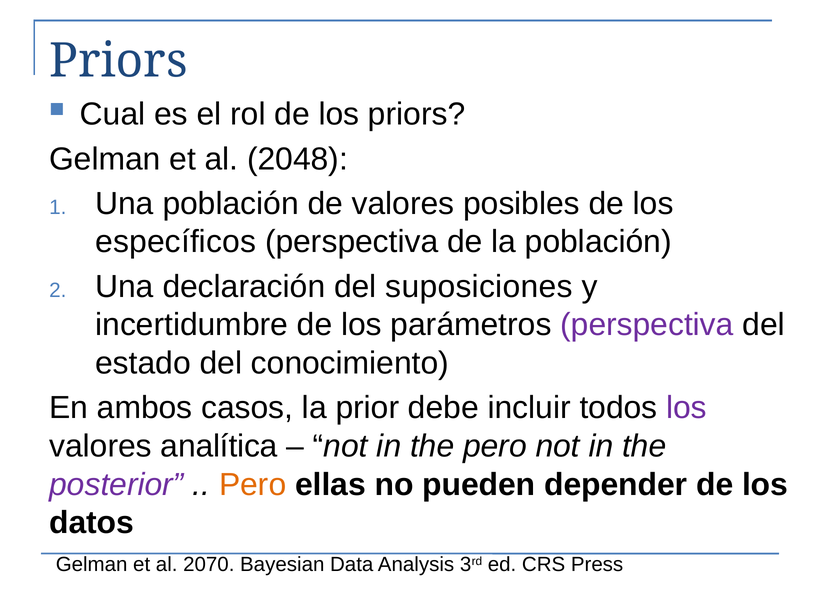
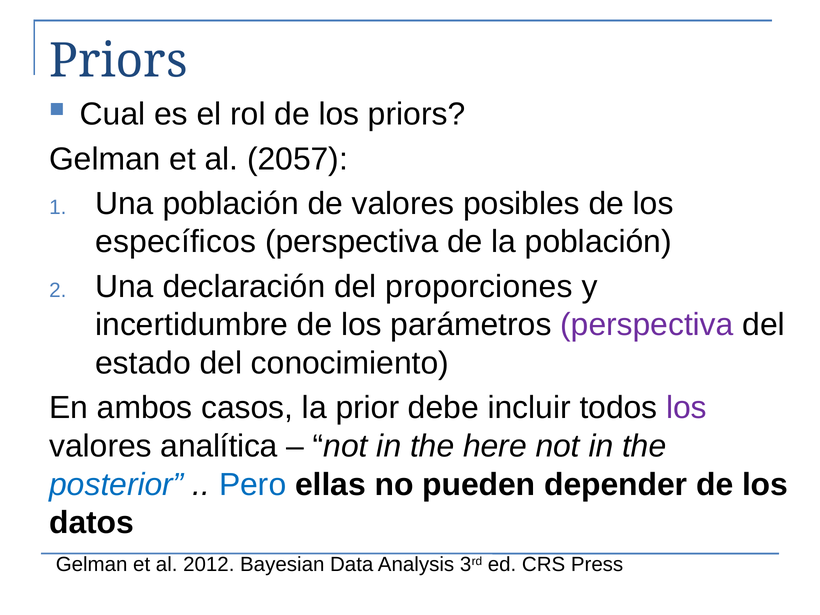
2048: 2048 -> 2057
suposiciones: suposiciones -> proporciones
the pero: pero -> here
posterior colour: purple -> blue
Pero at (253, 484) colour: orange -> blue
2070: 2070 -> 2012
